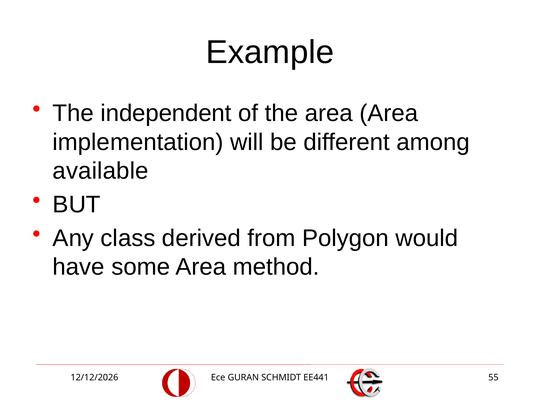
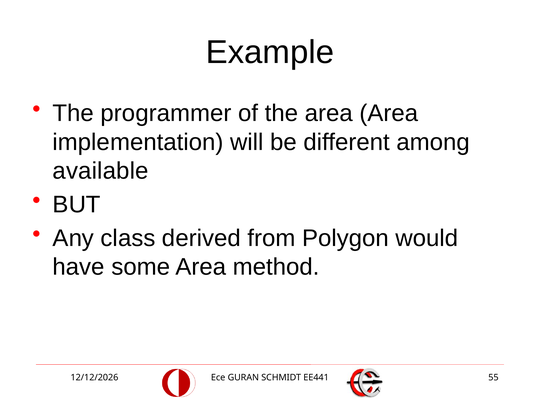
independent: independent -> programmer
